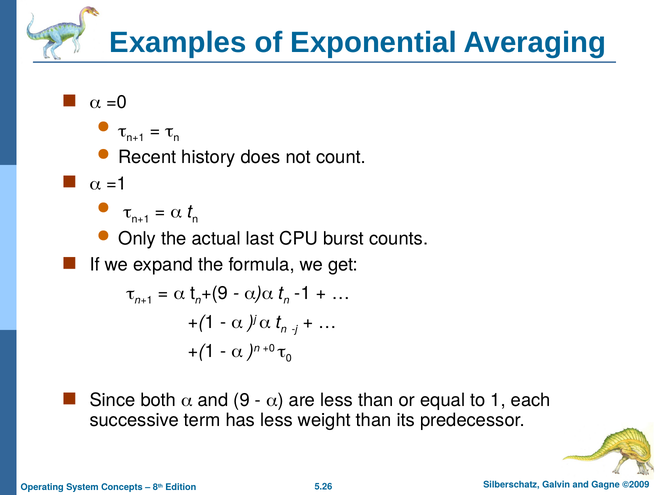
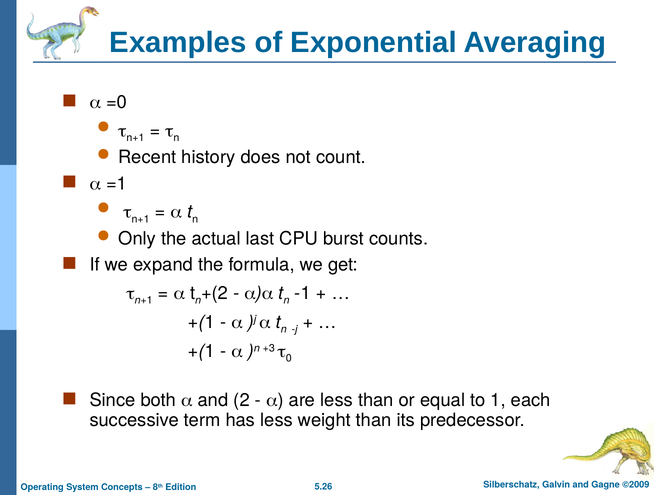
+(9: +(9 -> +(2
+0: +0 -> +3
9: 9 -> 2
